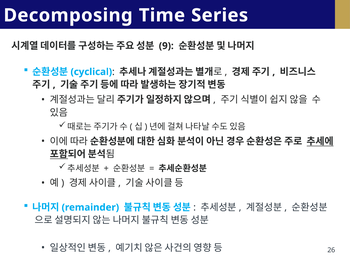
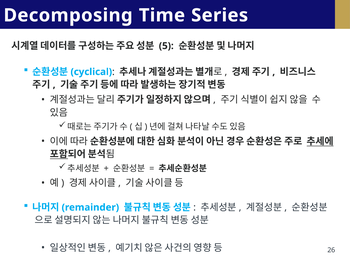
9: 9 -> 5
